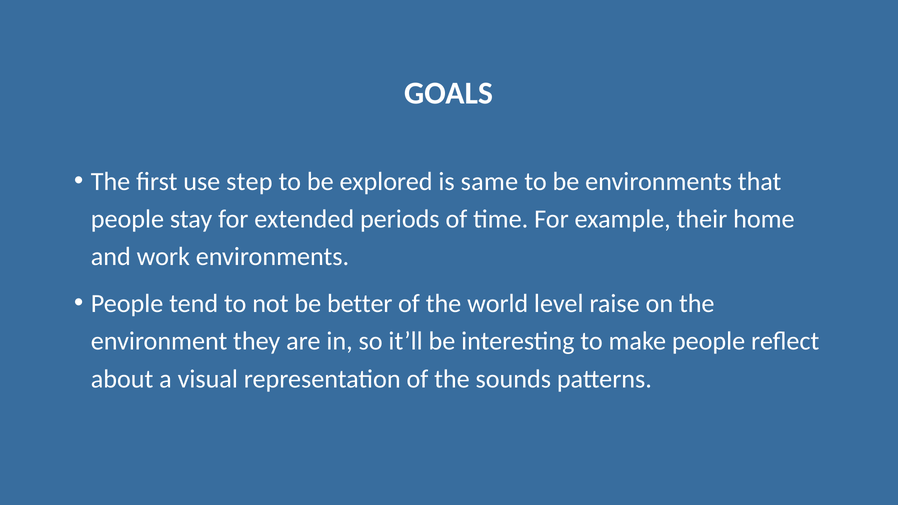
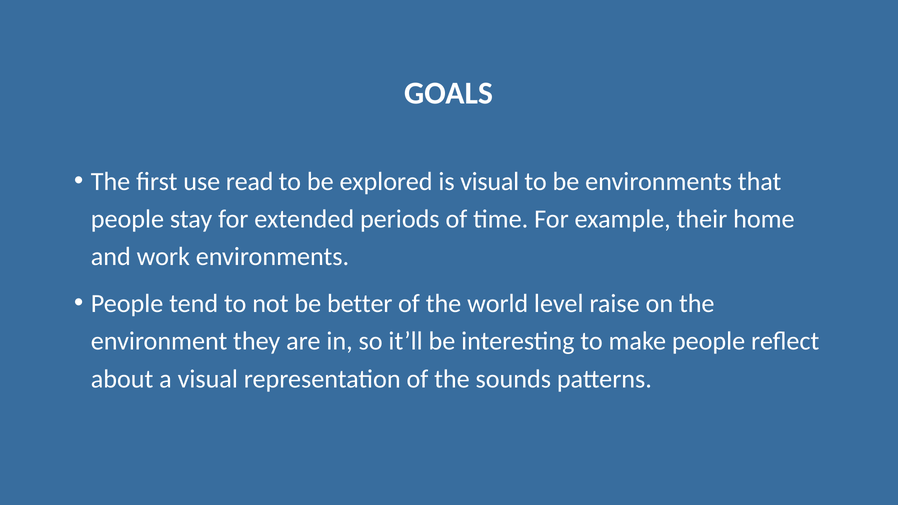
step: step -> read
is same: same -> visual
